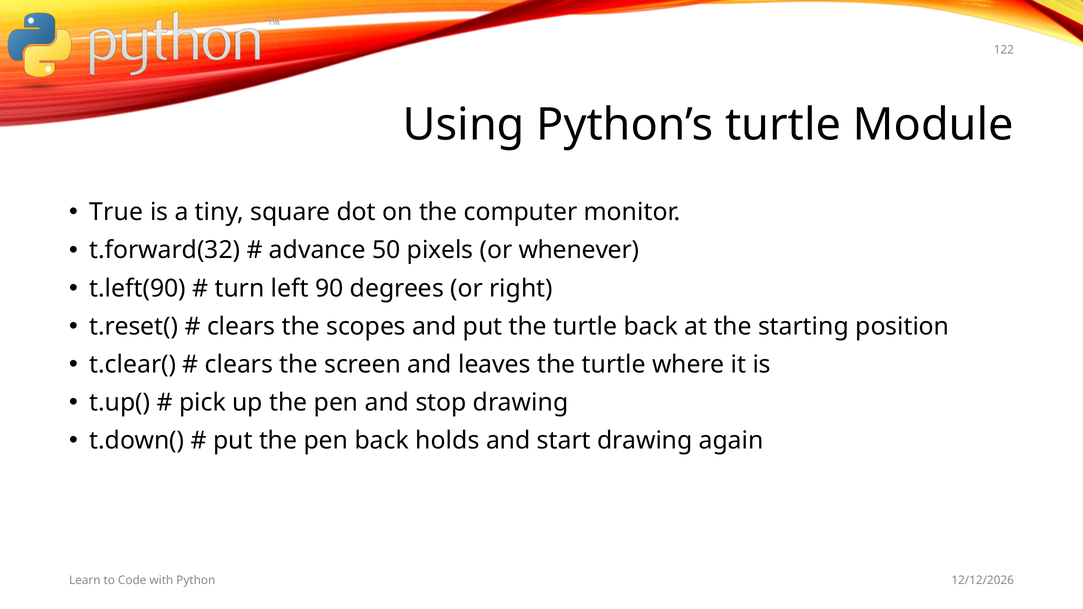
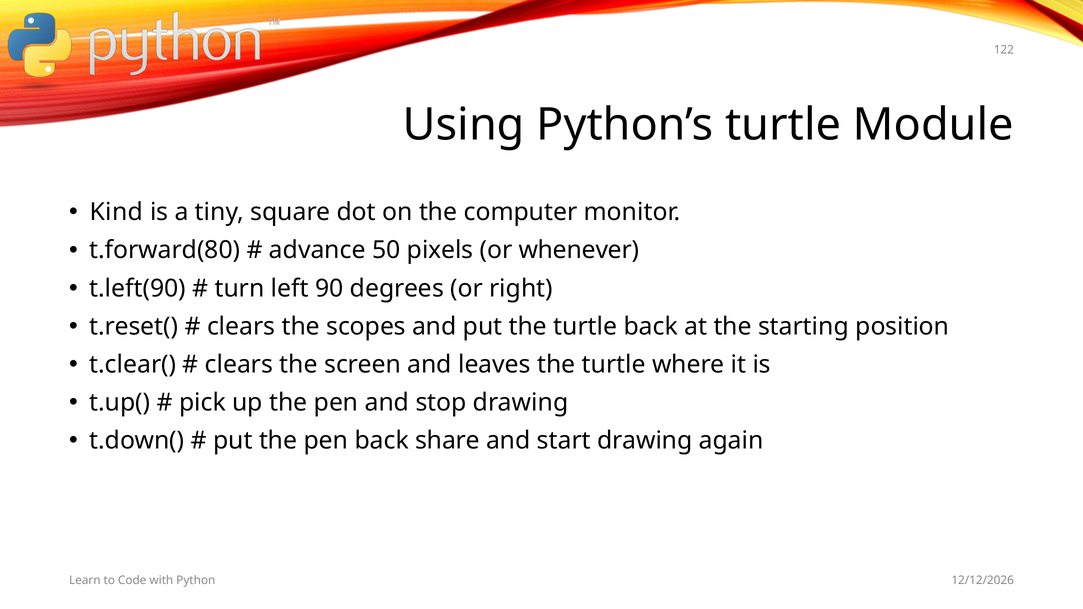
True: True -> Kind
t.forward(32: t.forward(32 -> t.forward(80
holds: holds -> share
